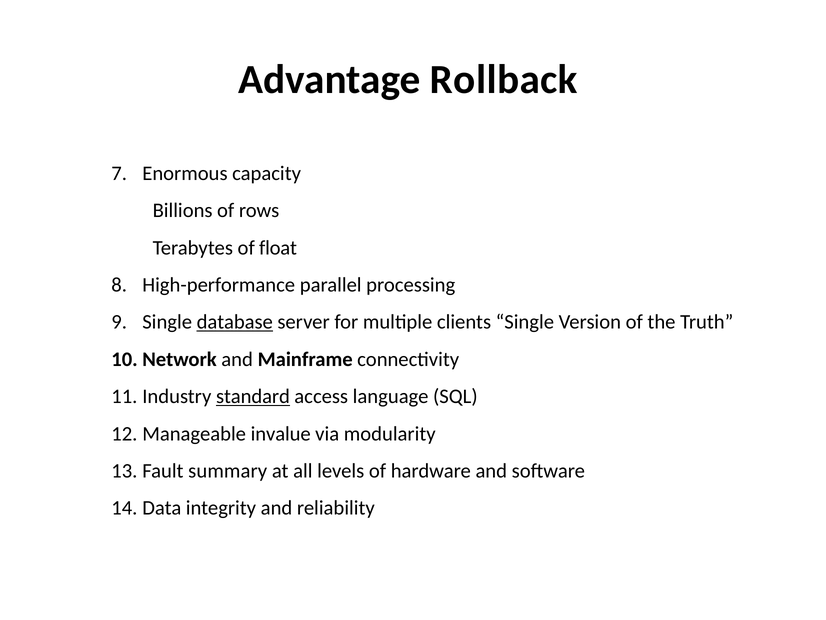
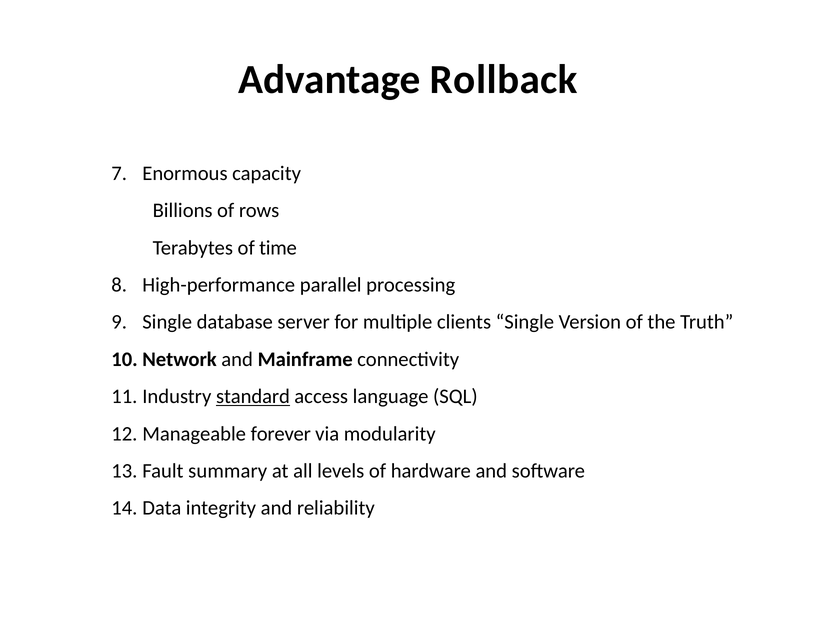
float: float -> time
database underline: present -> none
invalue: invalue -> forever
